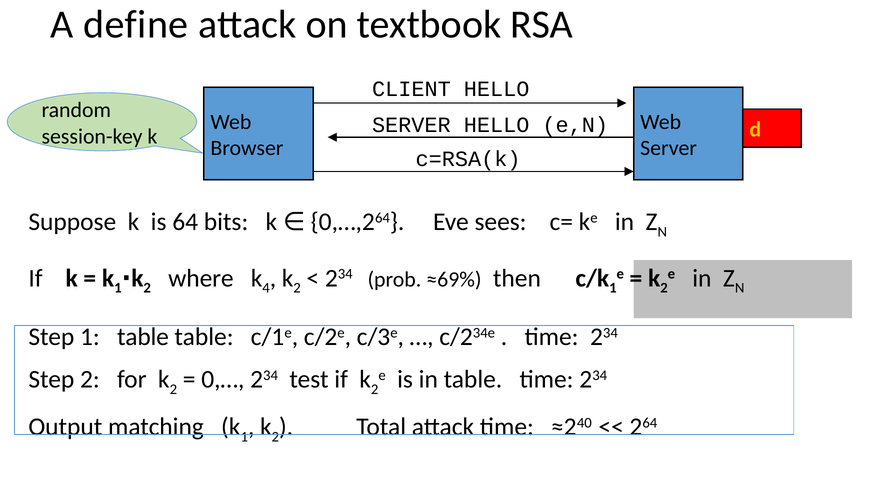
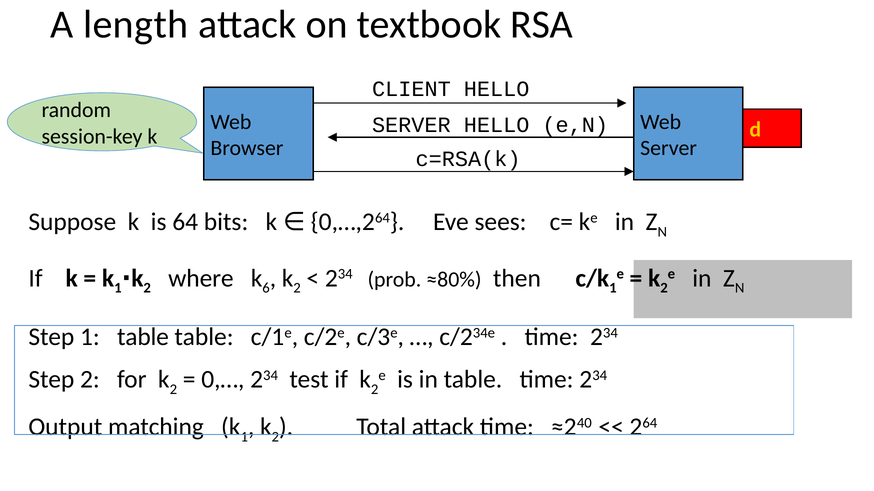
define: define -> length
4: 4 -> 6
≈69%: ≈69% -> ≈80%
